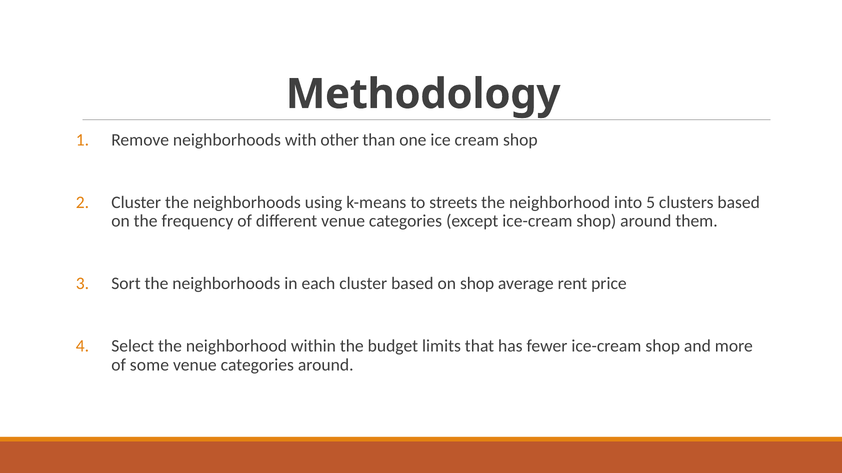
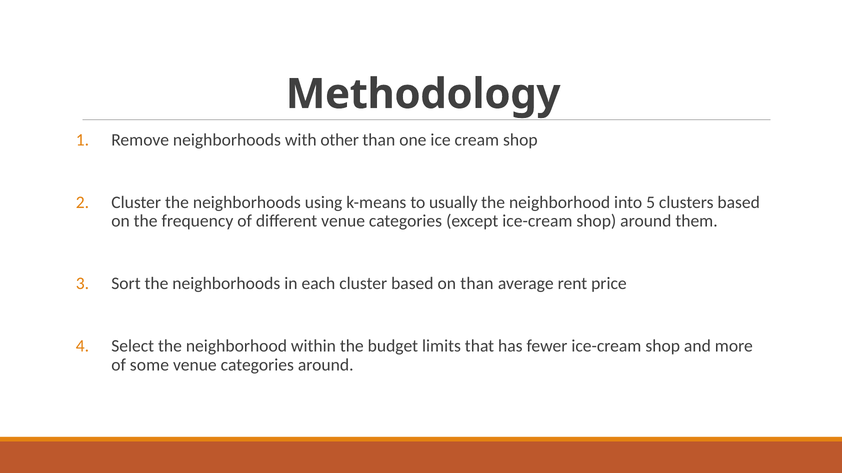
streets: streets -> usually
on shop: shop -> than
